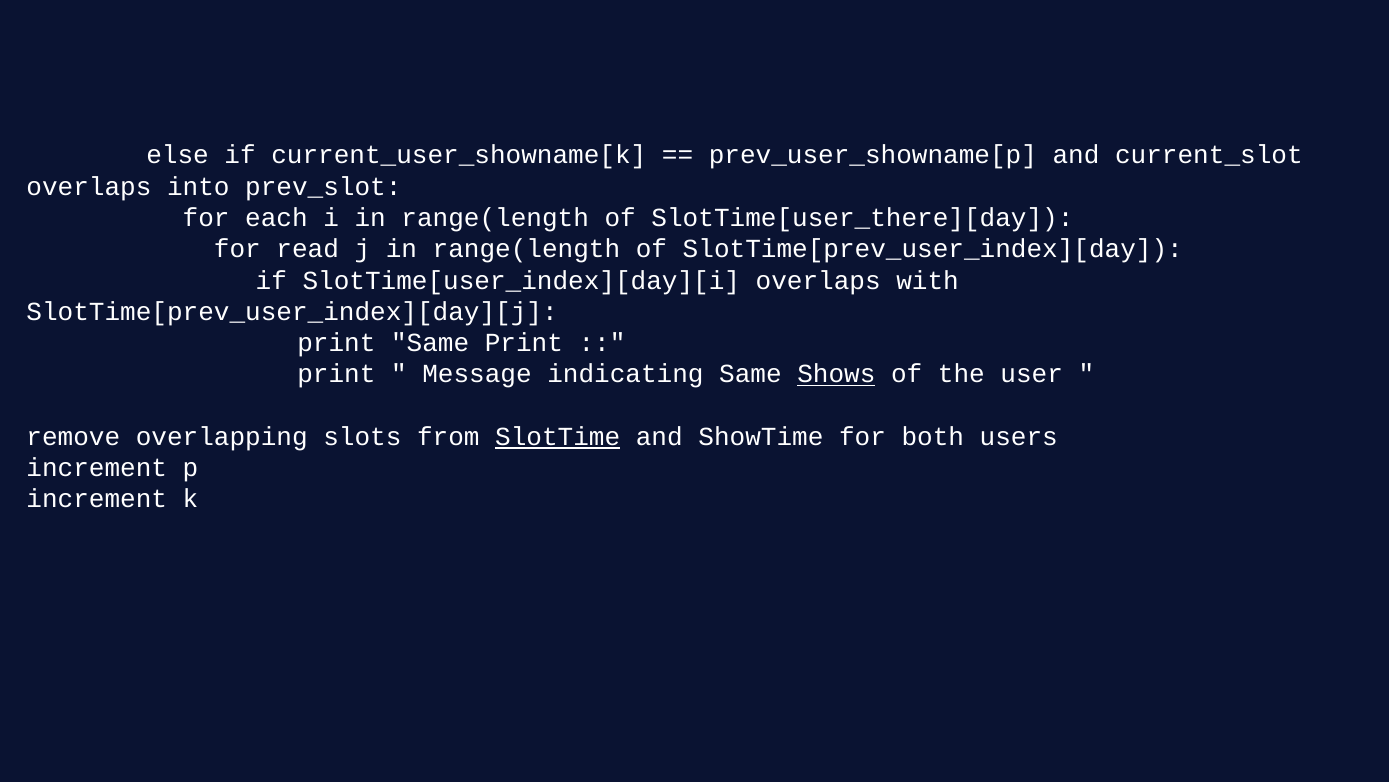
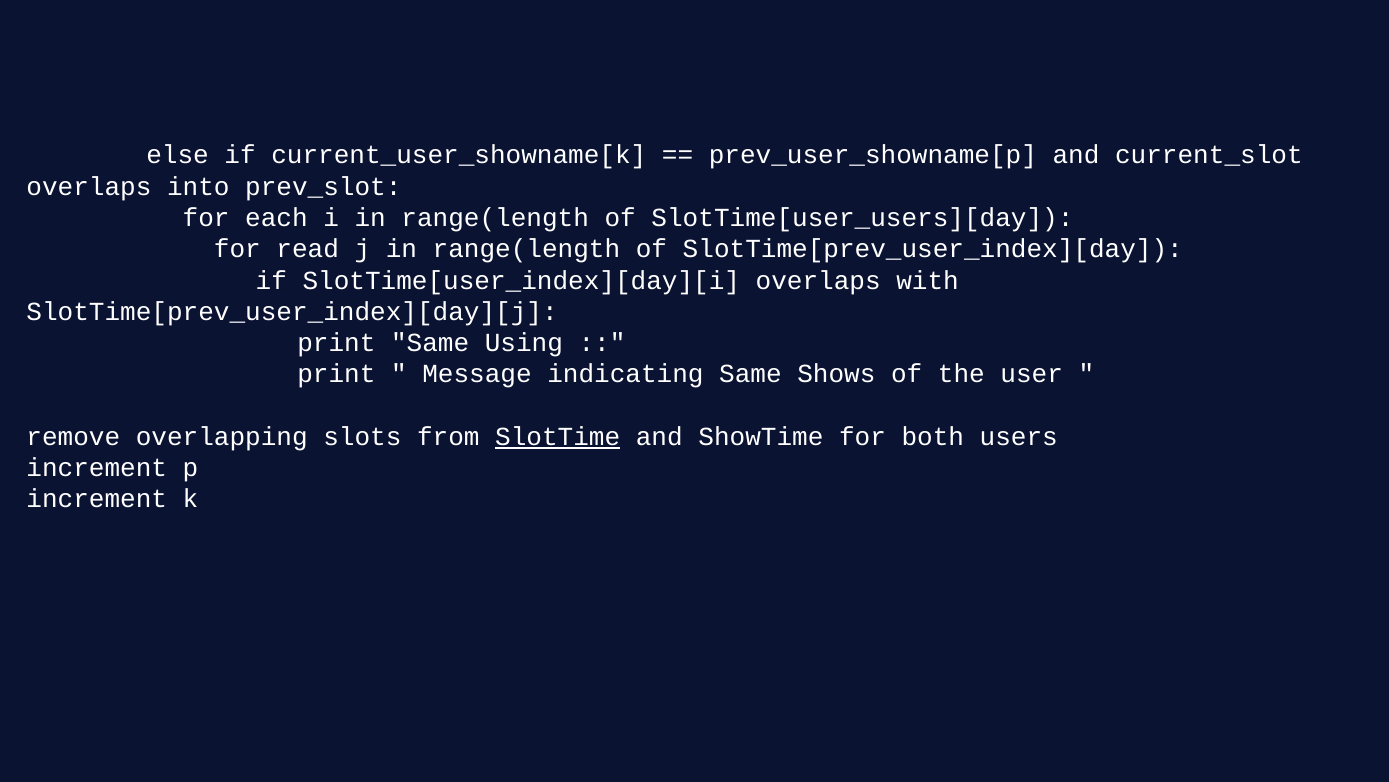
SlotTime[user_there][day: SlotTime[user_there][day -> SlotTime[user_users][day
Same Print: Print -> Using
Shows underline: present -> none
